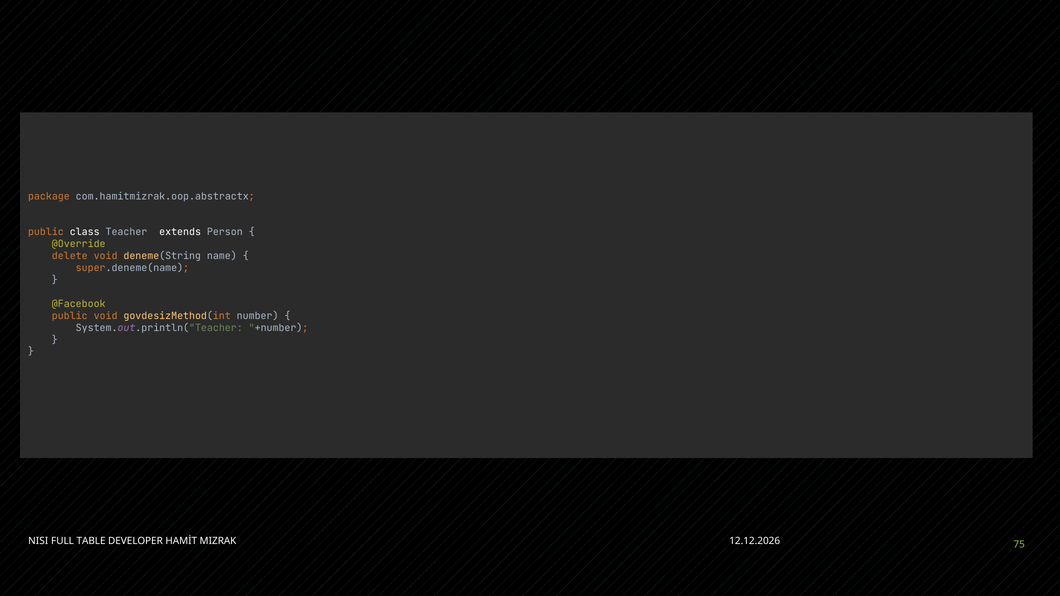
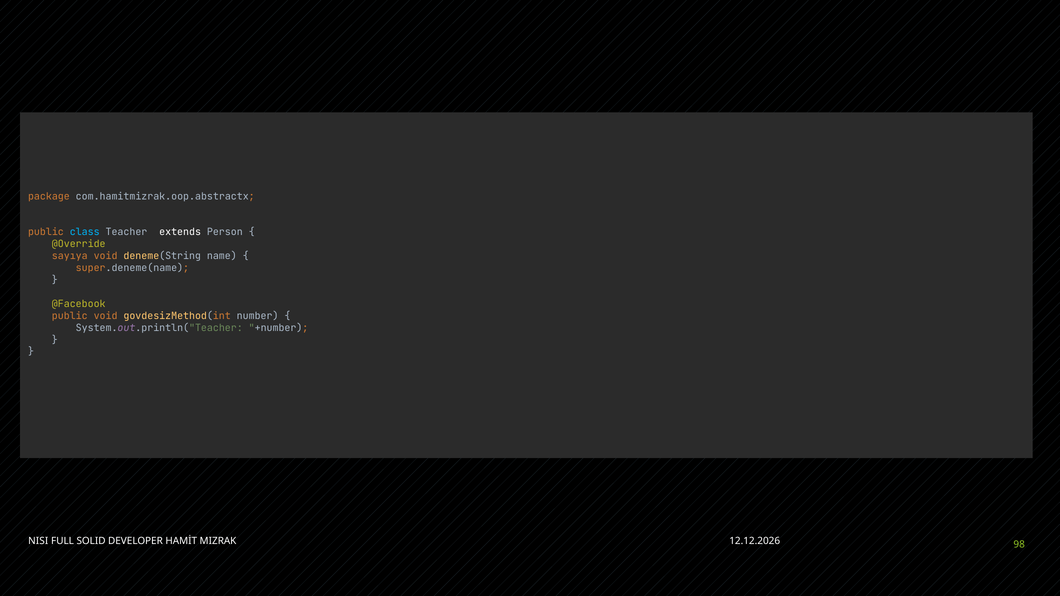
class colour: white -> light blue
delete: delete -> sayıya
TABLE: TABLE -> SOLID
75: 75 -> 98
